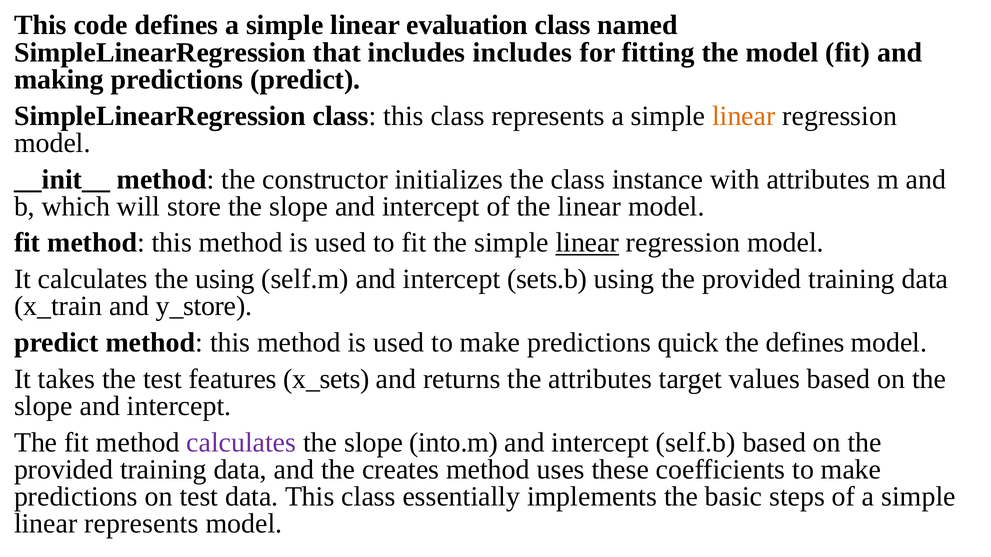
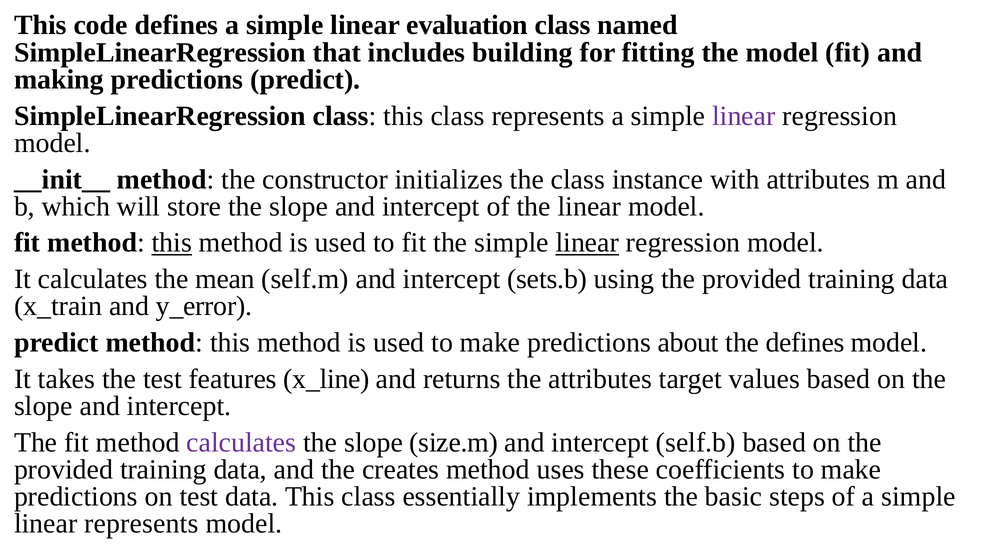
includes includes: includes -> building
linear at (744, 116) colour: orange -> purple
this at (172, 243) underline: none -> present
the using: using -> mean
y_store: y_store -> y_error
quick: quick -> about
x_sets: x_sets -> x_line
into.m: into.m -> size.m
